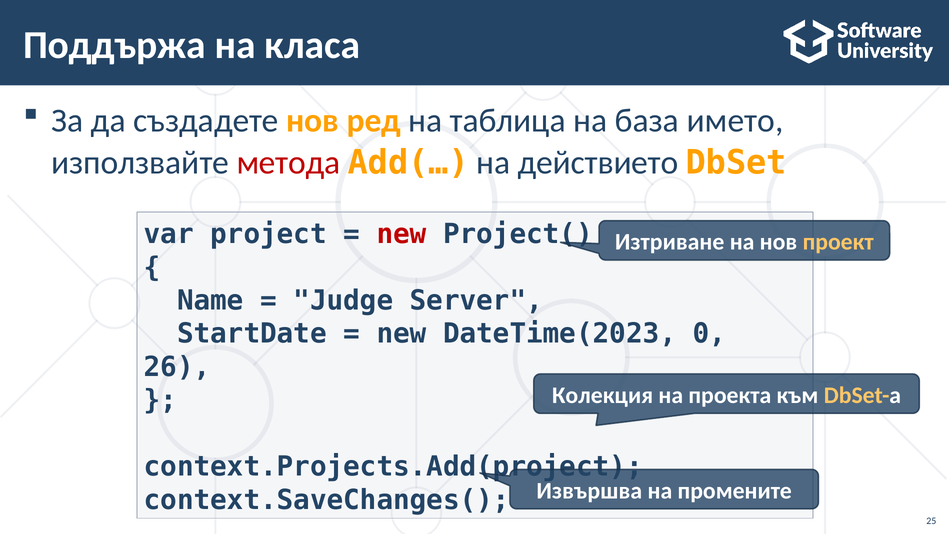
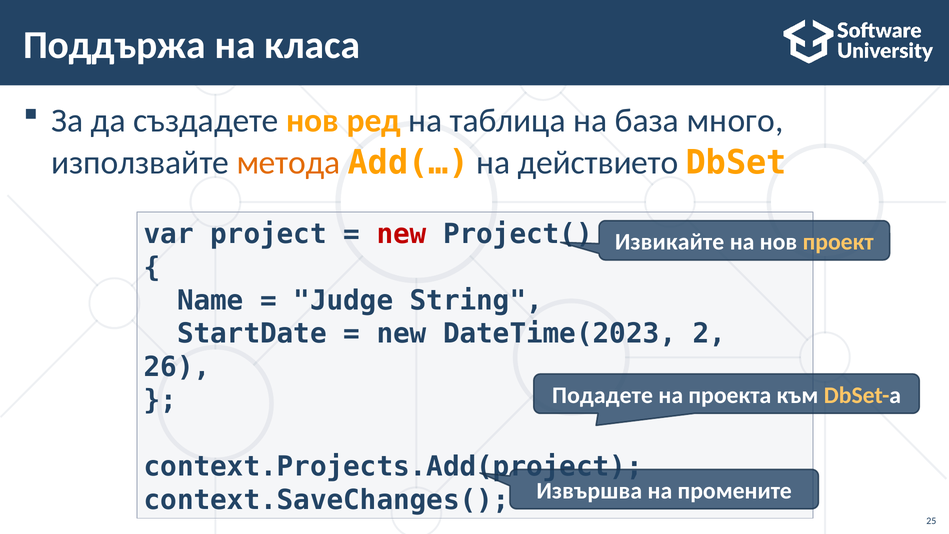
името: името -> много
метода colour: red -> orange
Изтриване: Изтриване -> Извикайте
Server: Server -> String
0: 0 -> 2
Колекция: Колекция -> Подадете
